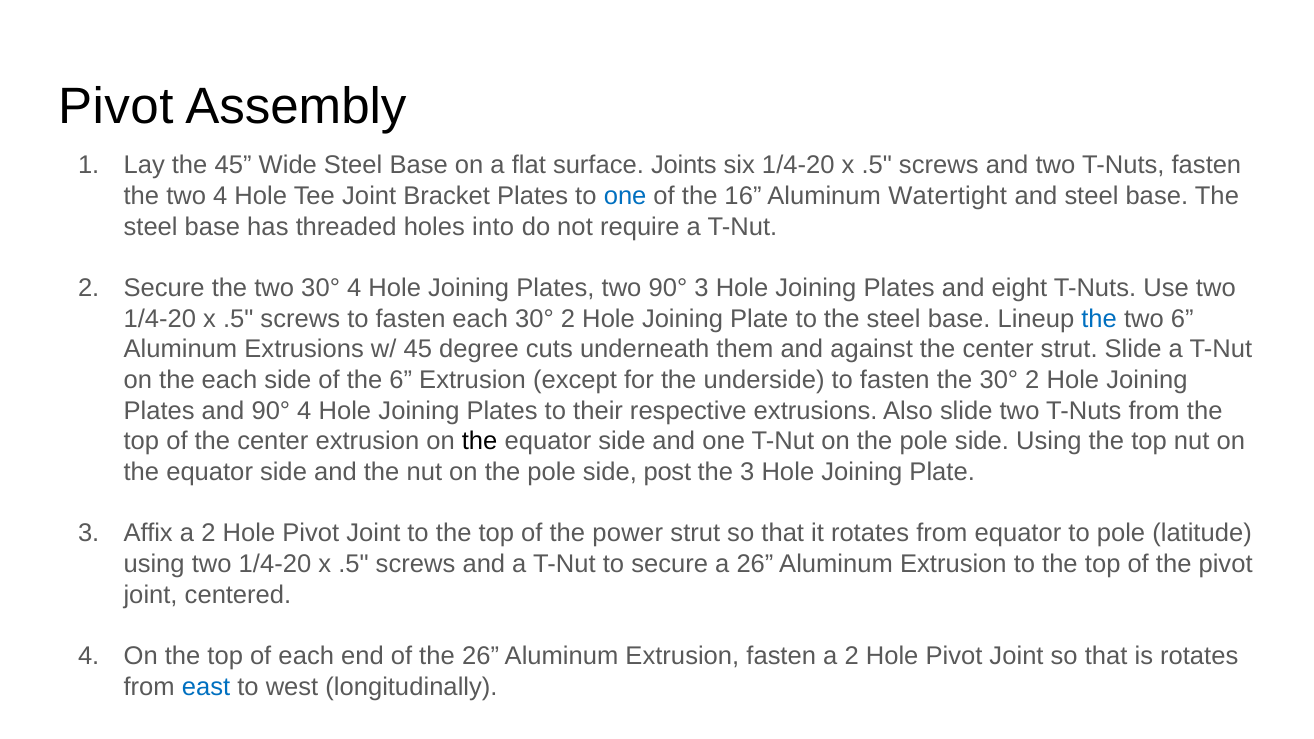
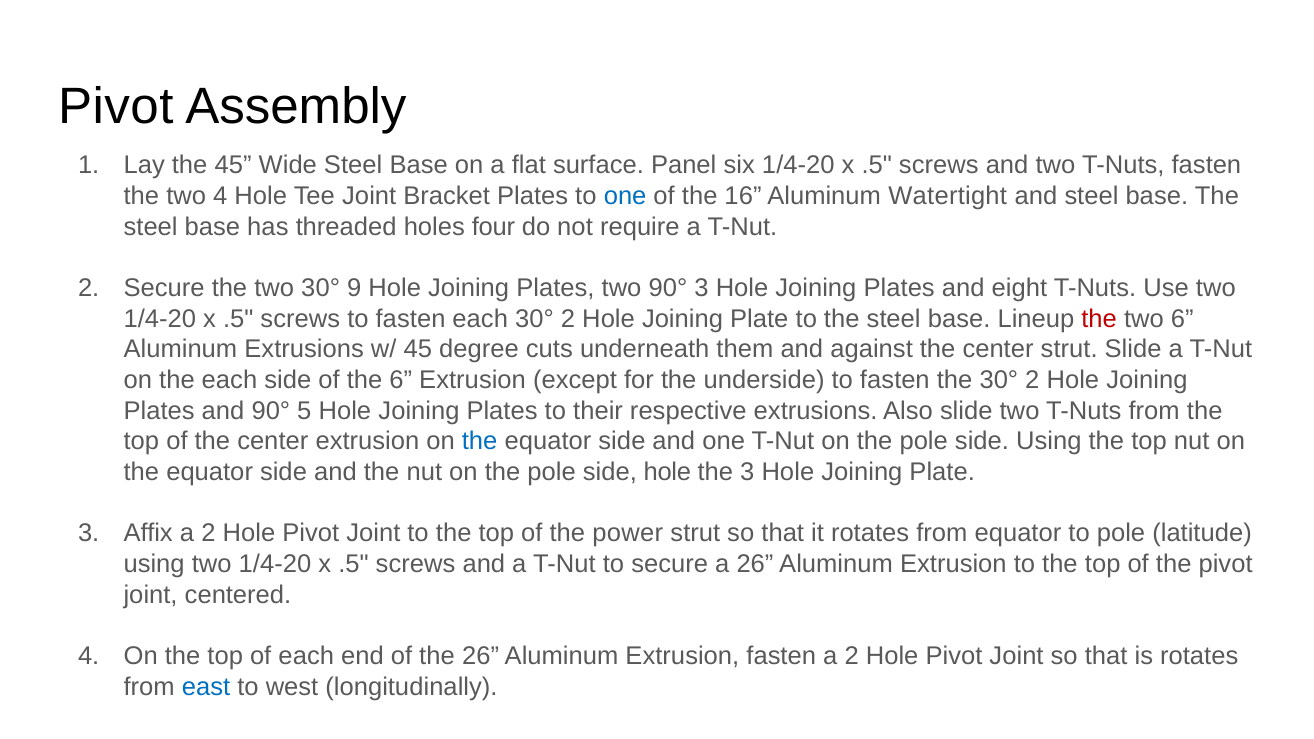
Joints: Joints -> Panel
into: into -> four
30° 4: 4 -> 9
the at (1099, 319) colour: blue -> red
90° 4: 4 -> 5
the at (480, 442) colour: black -> blue
side post: post -> hole
